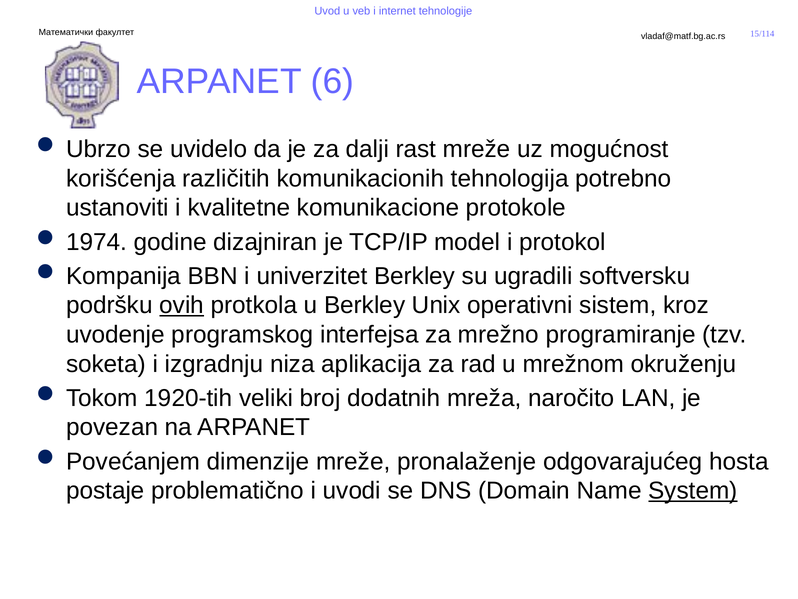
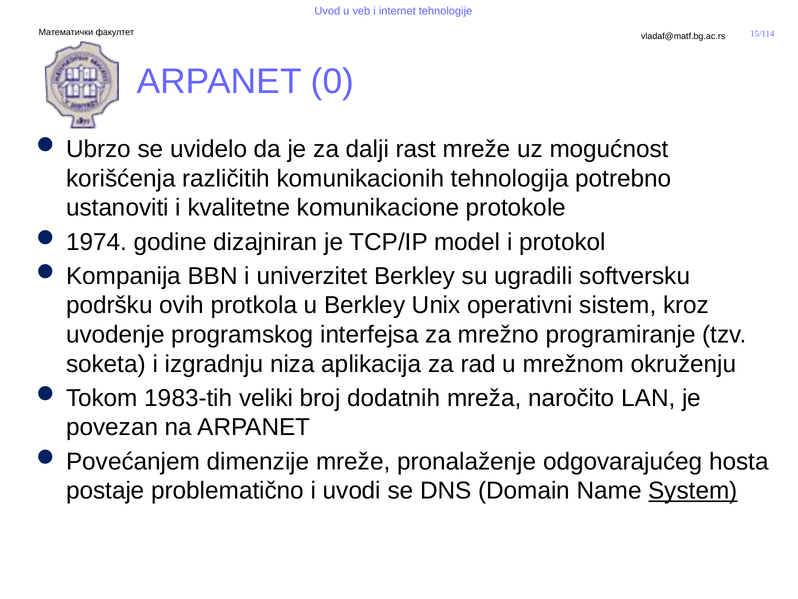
6: 6 -> 0
ovih underline: present -> none
1920-tih: 1920-tih -> 1983-tih
